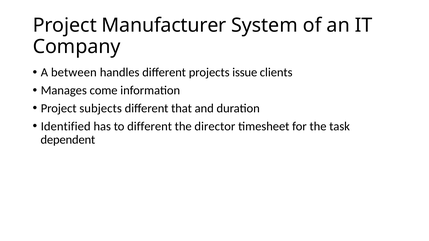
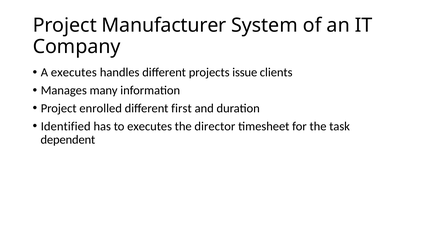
A between: between -> executes
come: come -> many
subjects: subjects -> enrolled
that: that -> first
to different: different -> executes
